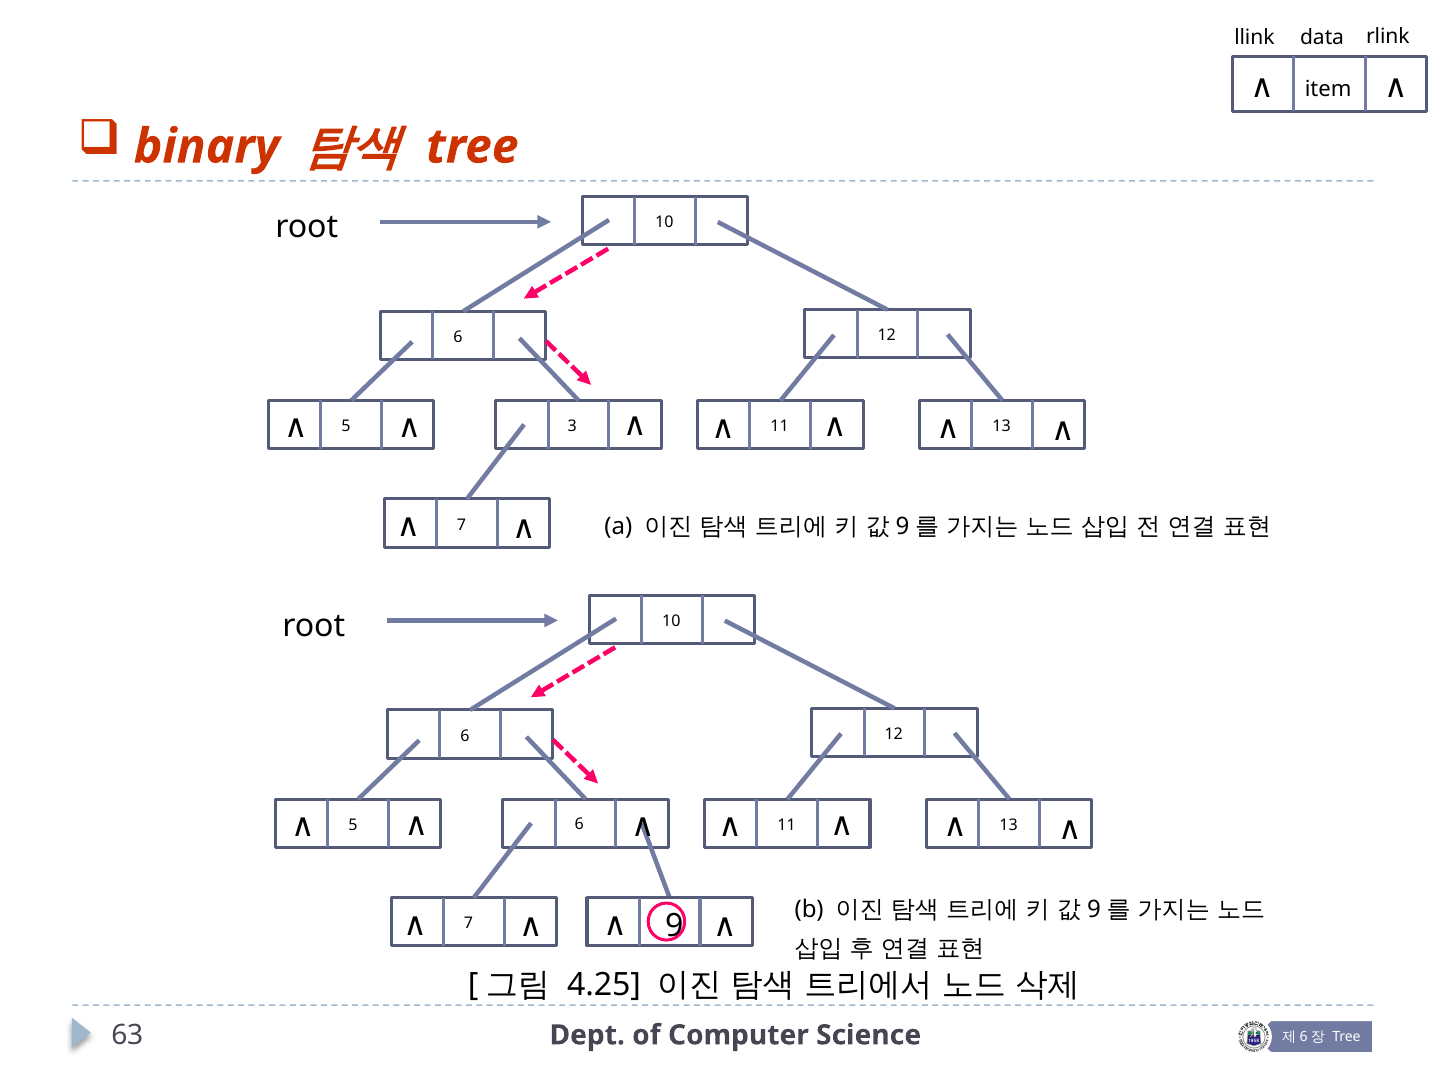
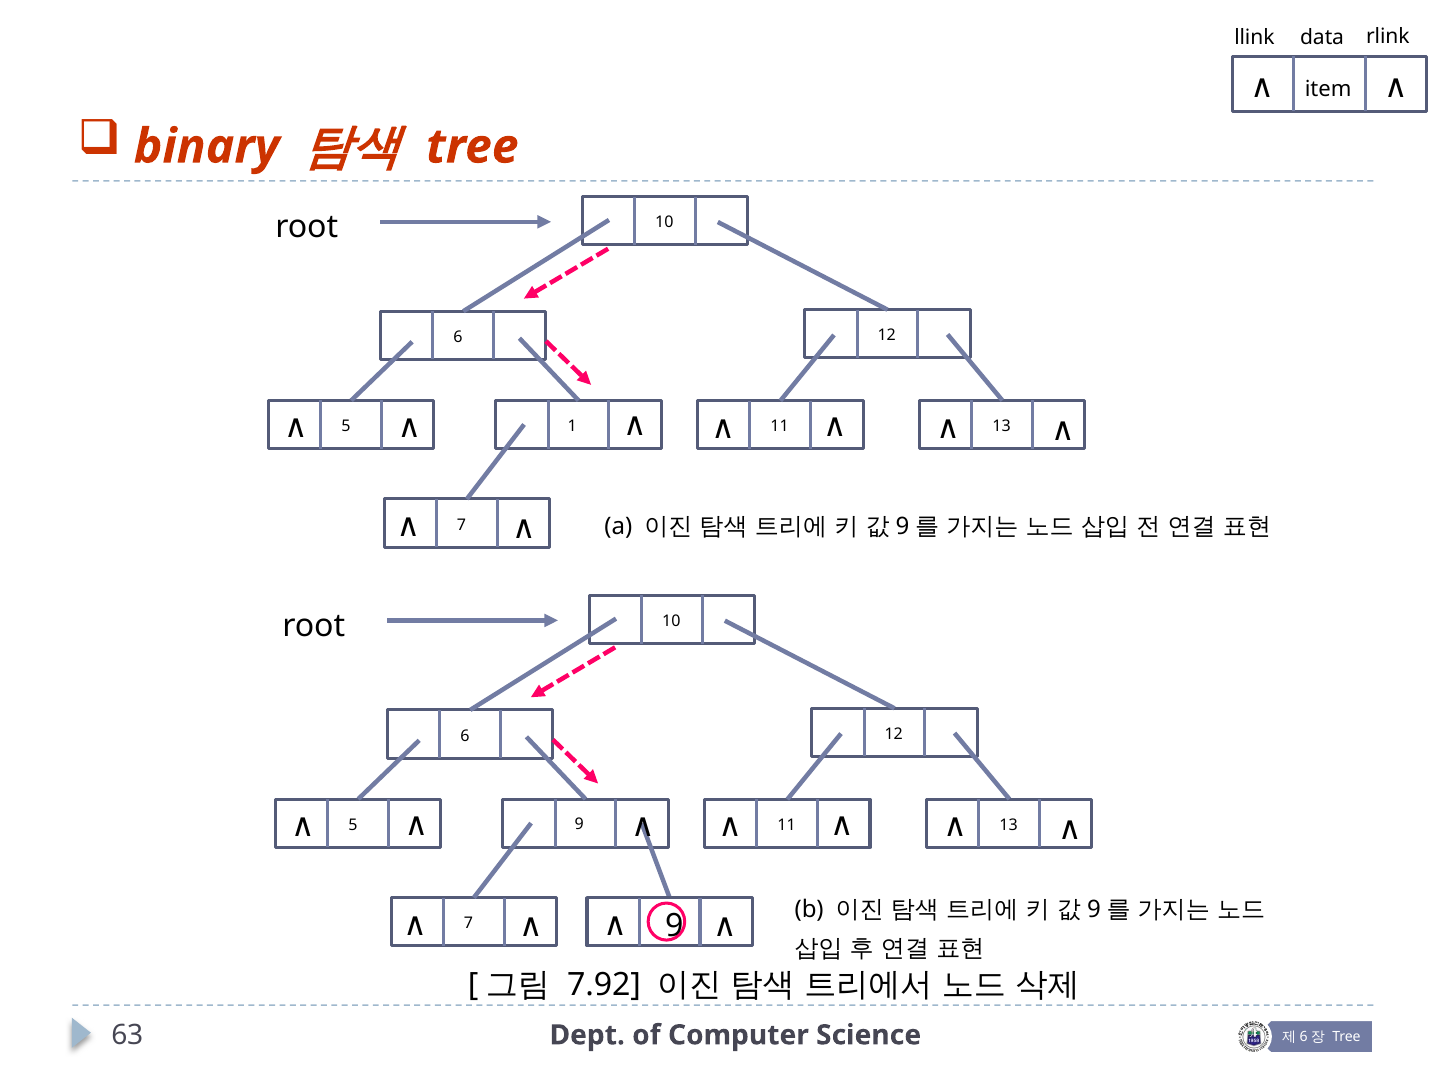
3: 3 -> 1
5 6: 6 -> 9
4.25: 4.25 -> 7.92
